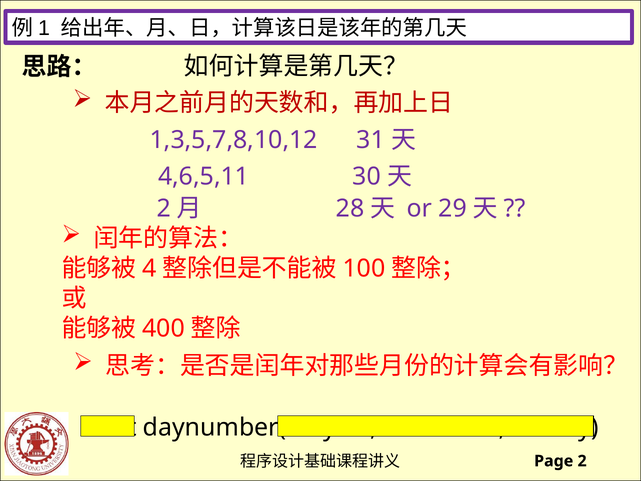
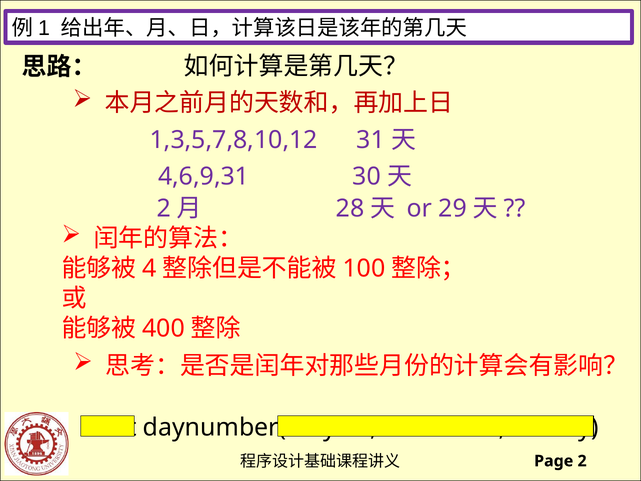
4,6,5,11: 4,6,5,11 -> 4,6,9,31
